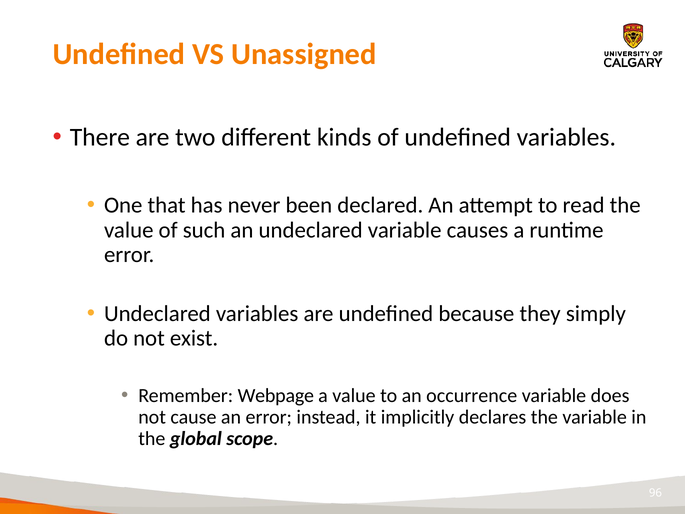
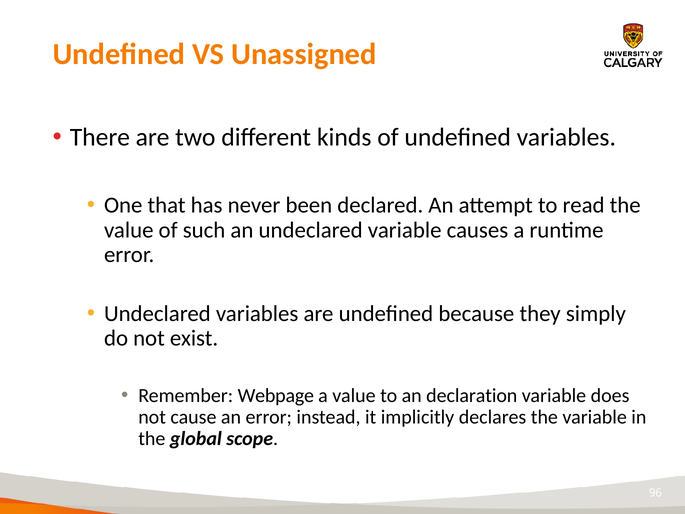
occurrence: occurrence -> declaration
